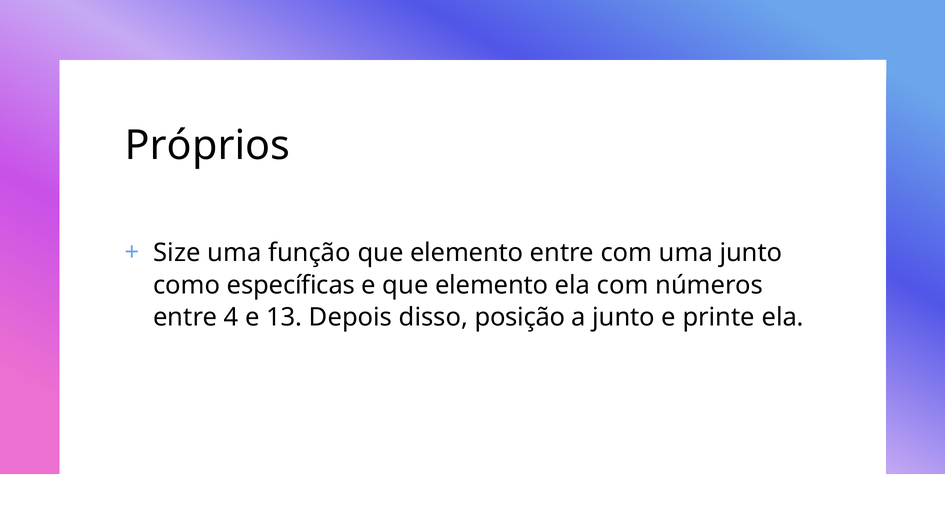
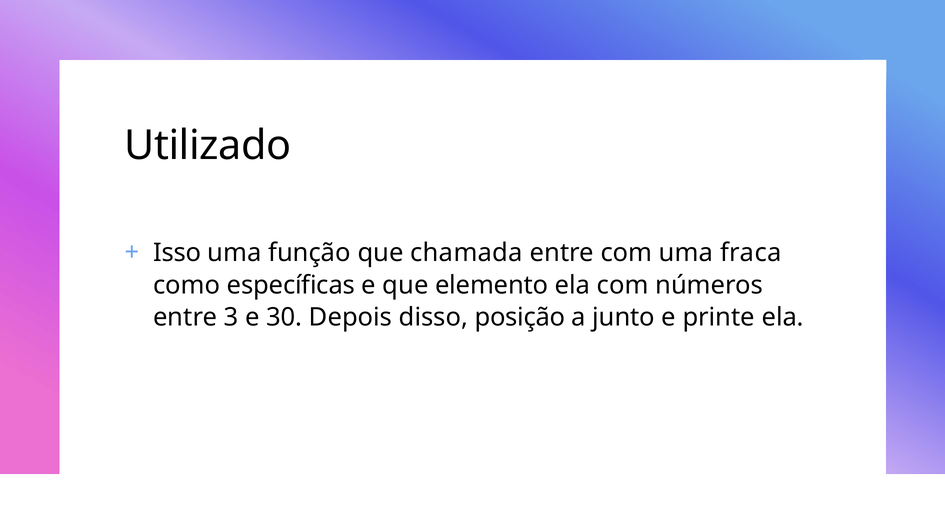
Próprios: Próprios -> Utilizado
Size: Size -> Isso
função que elemento: elemento -> chamada
uma junto: junto -> fraca
4: 4 -> 3
13: 13 -> 30
